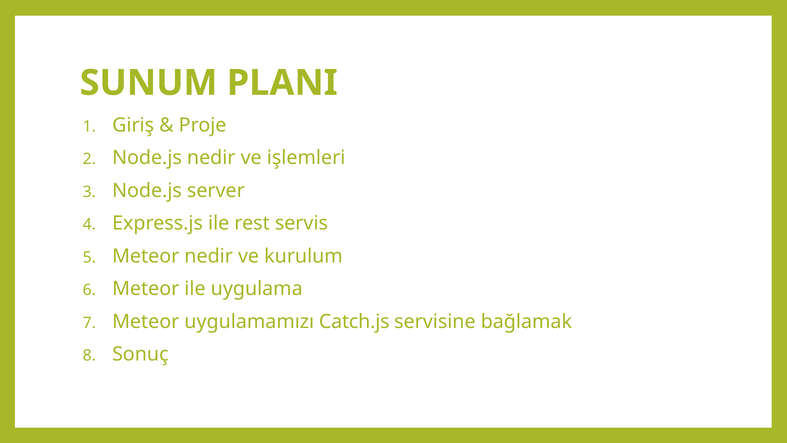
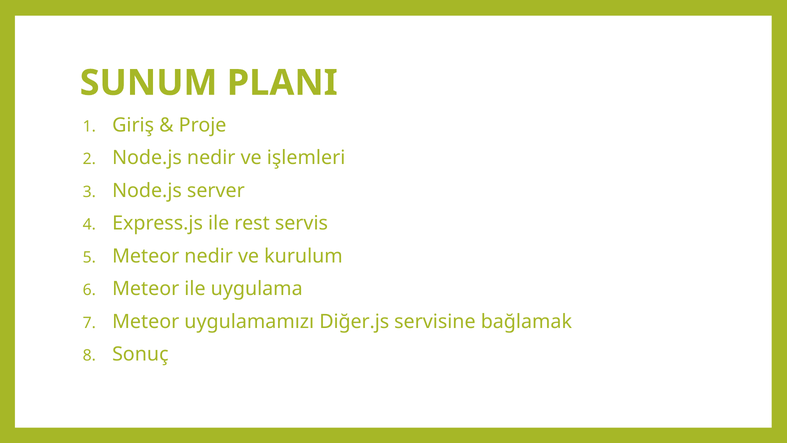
Catch.js: Catch.js -> Diğer.js
